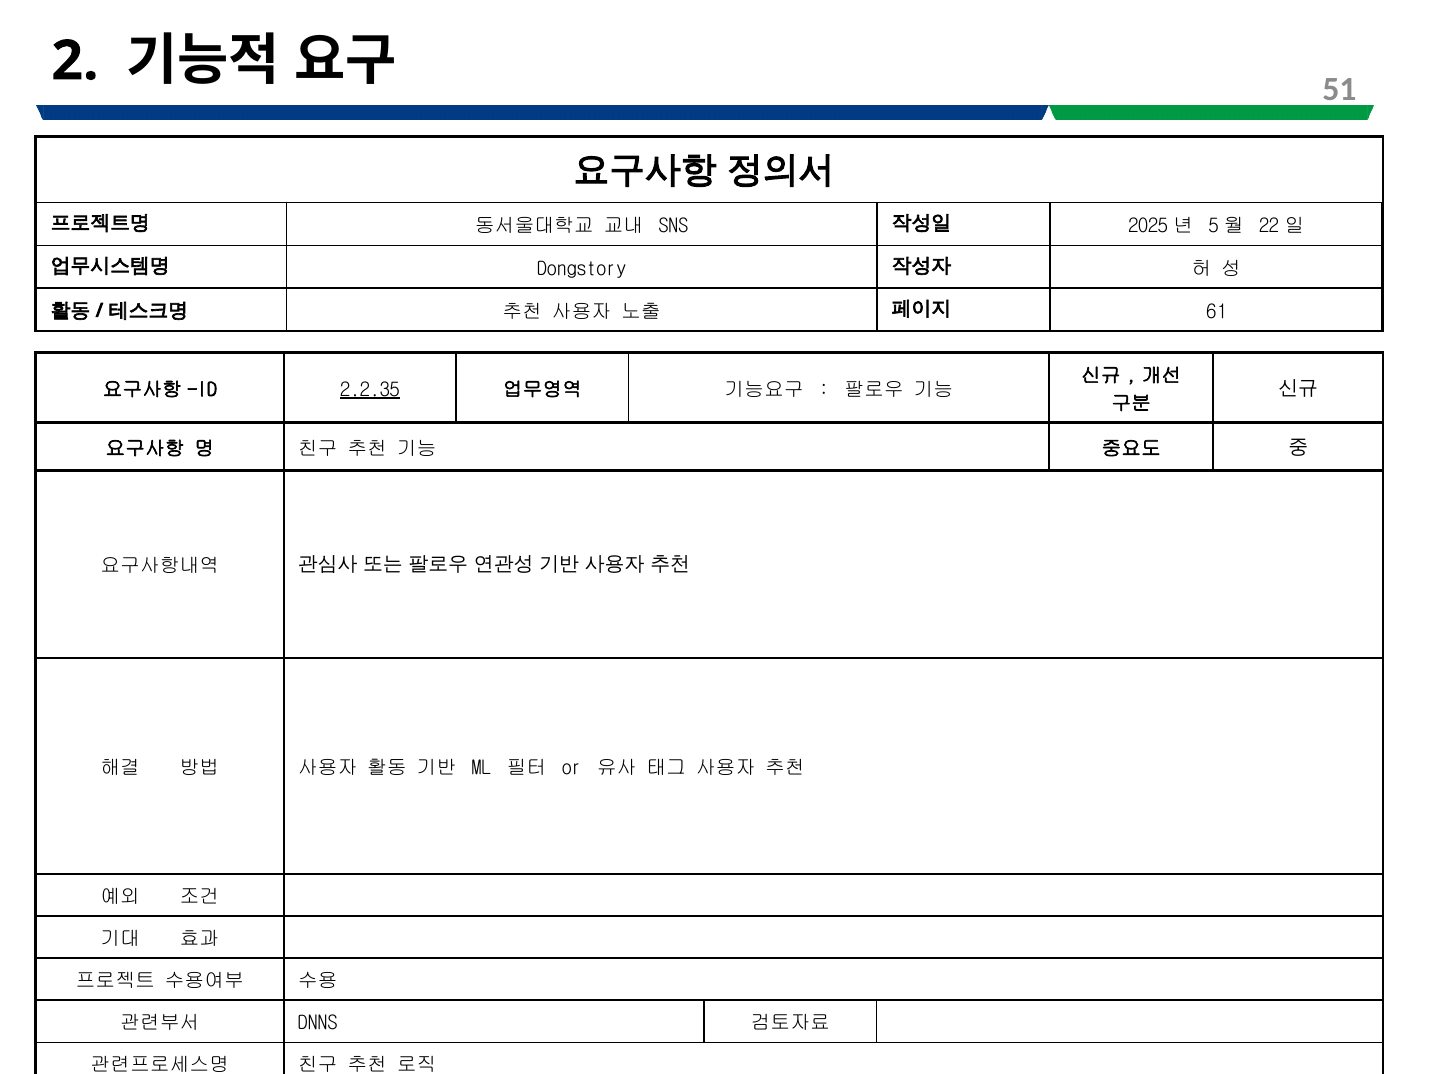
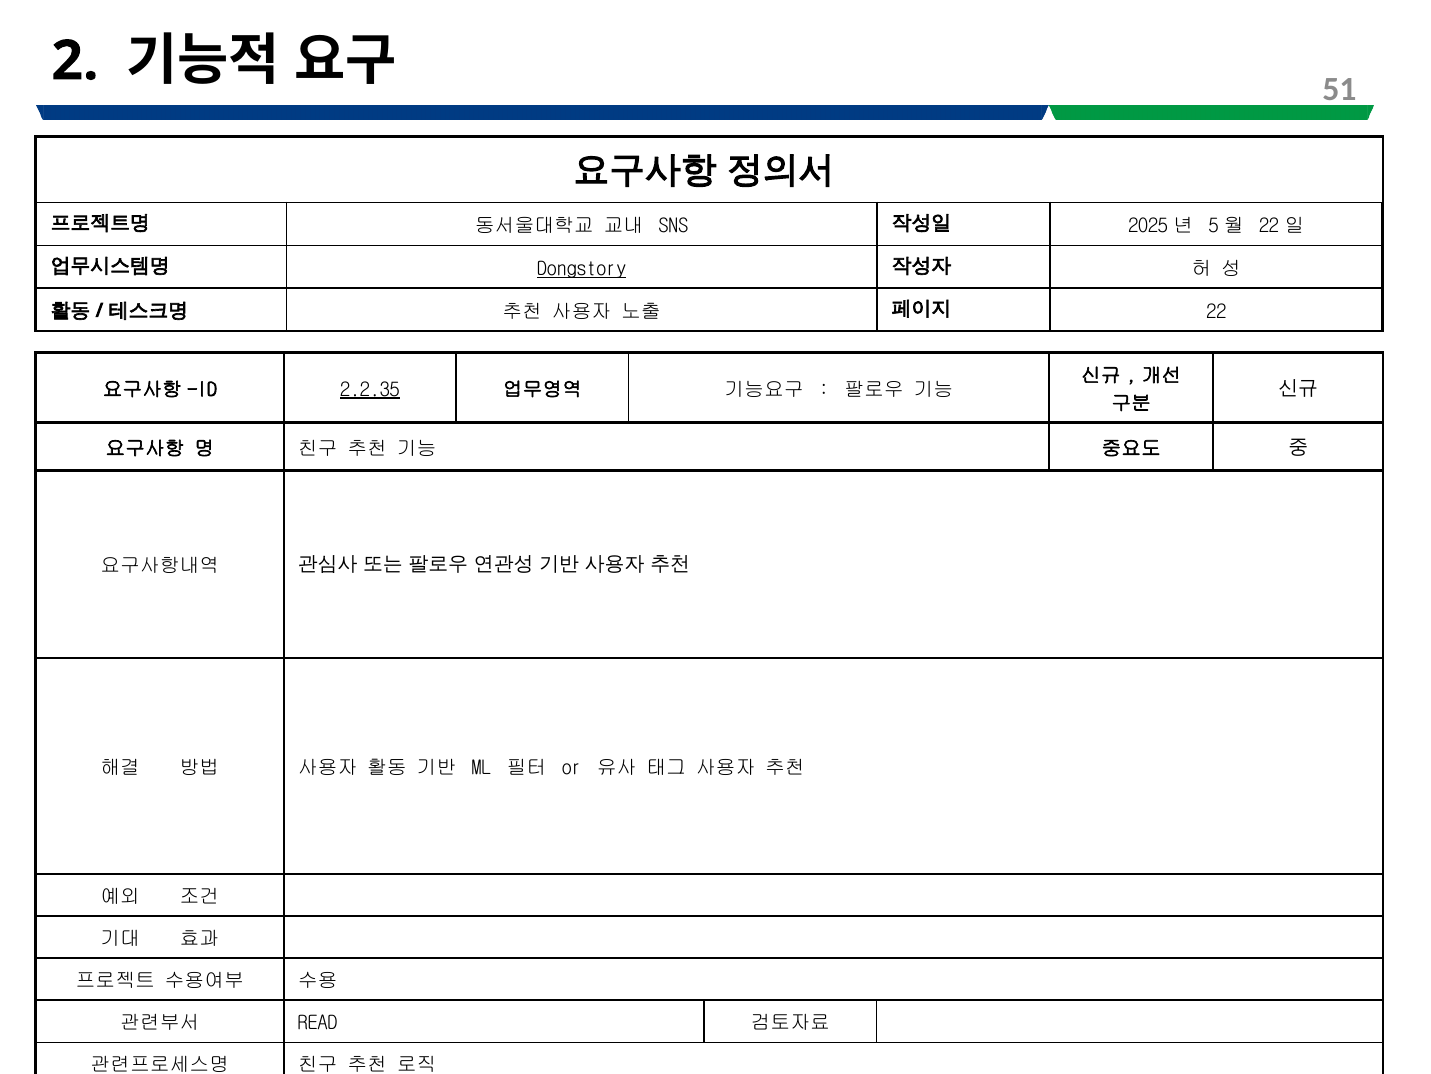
Dongstory underline: none -> present
61 at (1216, 311): 61 -> 22
DNNS: DNNS -> READ
